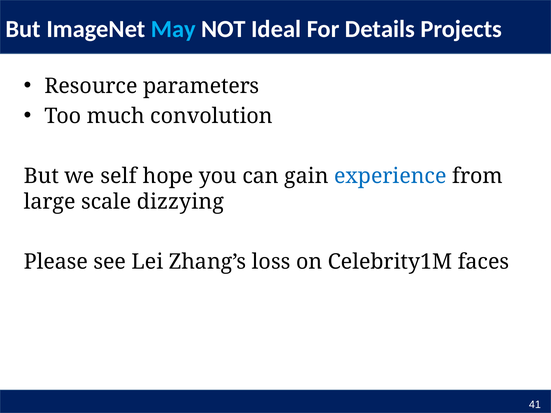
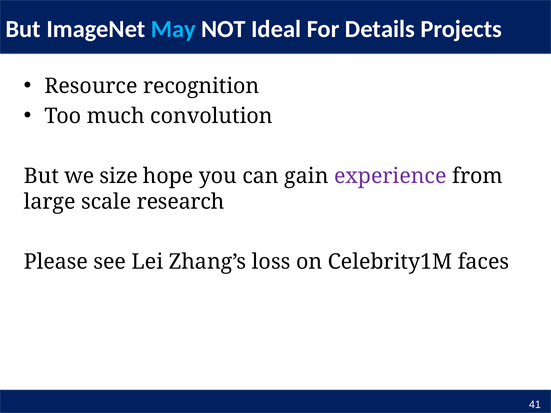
parameters: parameters -> recognition
self: self -> size
experience colour: blue -> purple
dizzying: dizzying -> research
